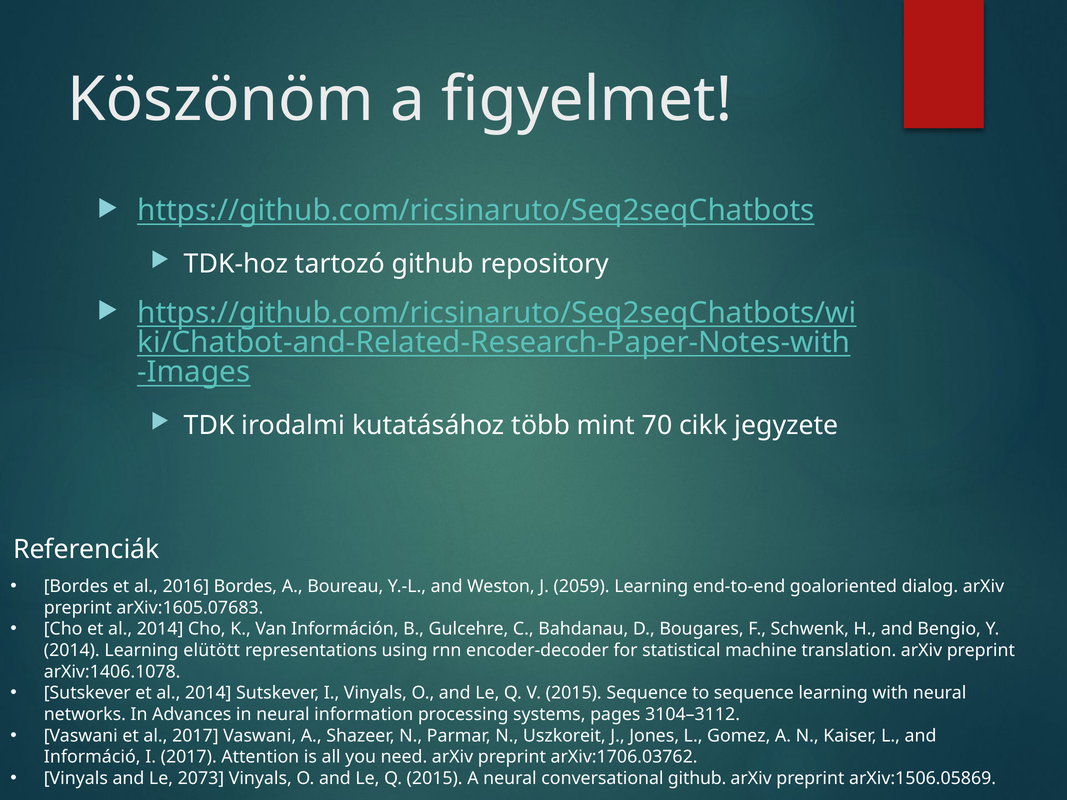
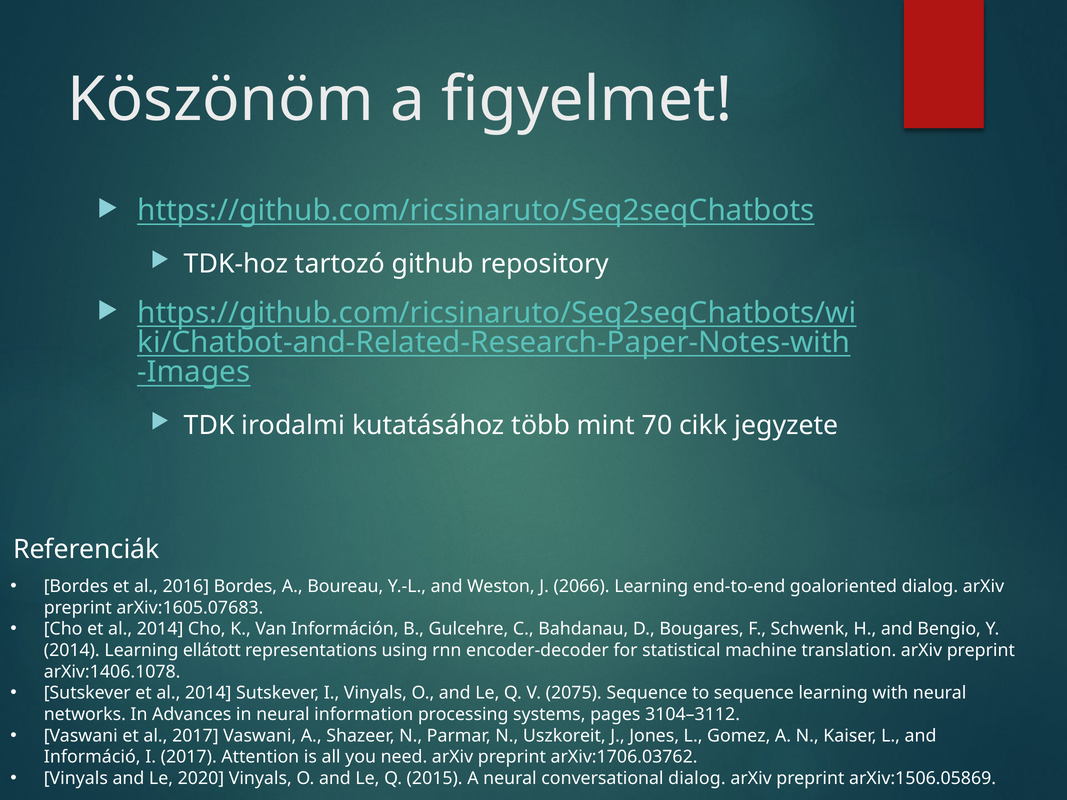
2059: 2059 -> 2066
elütött: elütött -> ellátott
V 2015: 2015 -> 2075
2073: 2073 -> 2020
conversational github: github -> dialog
